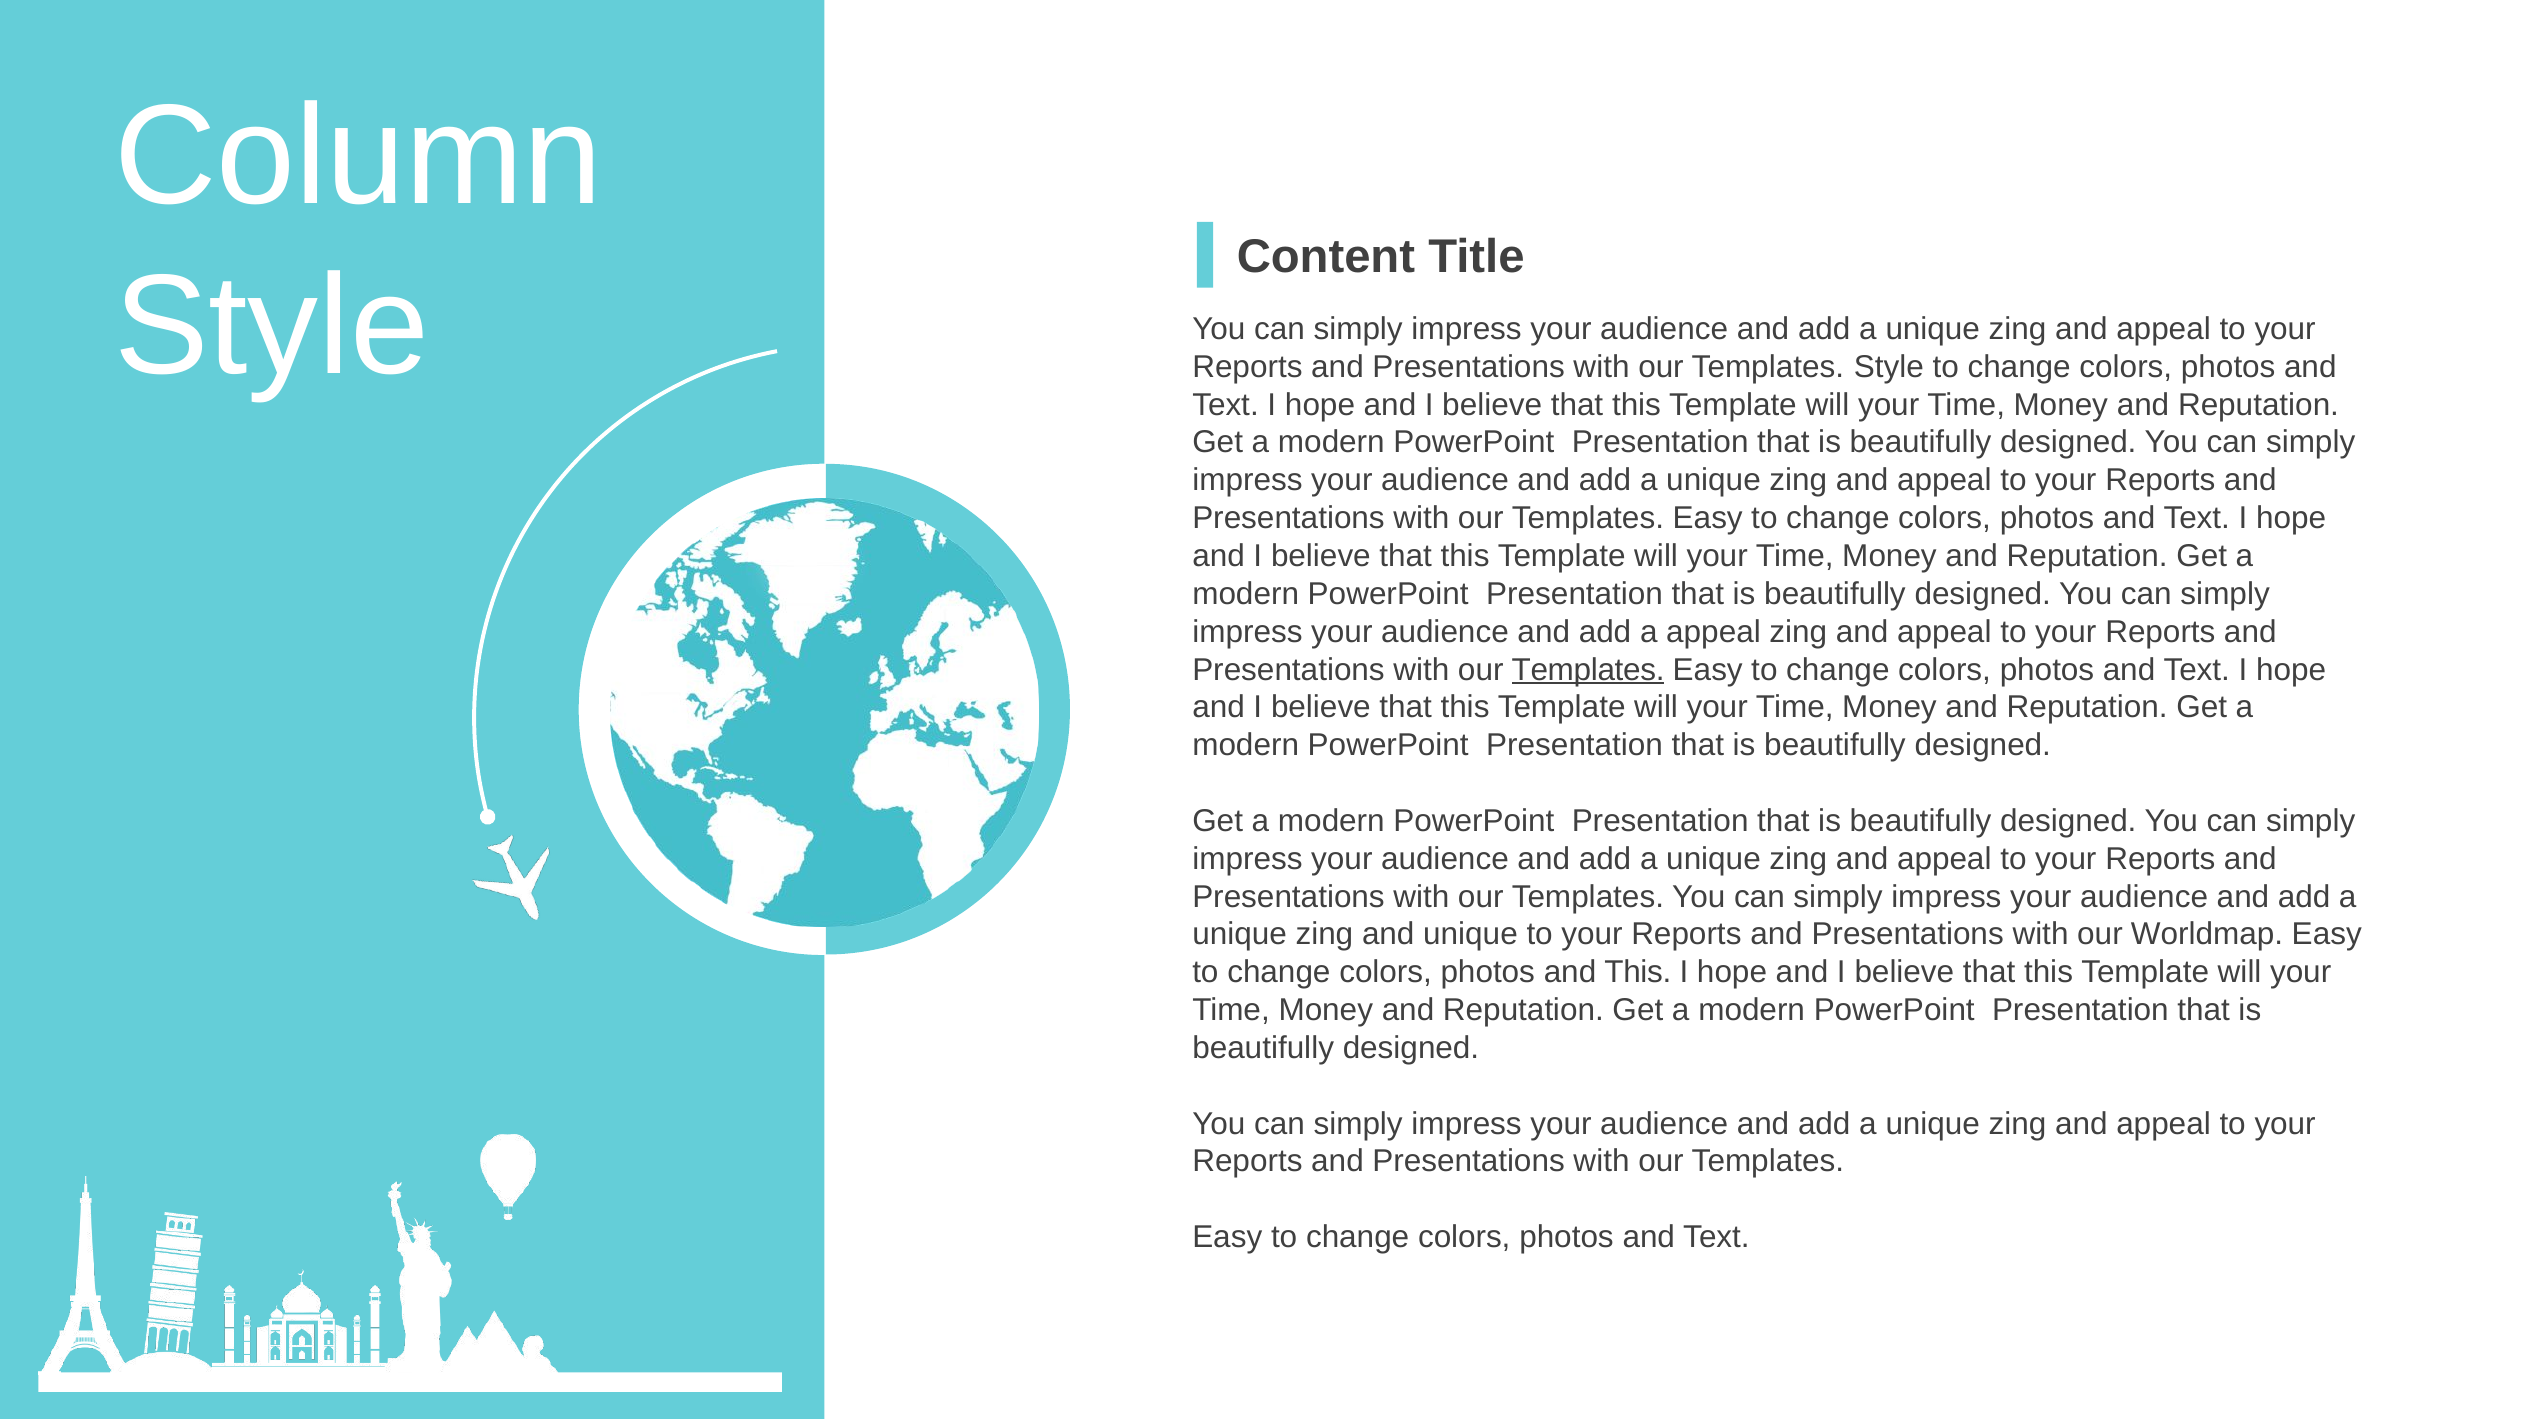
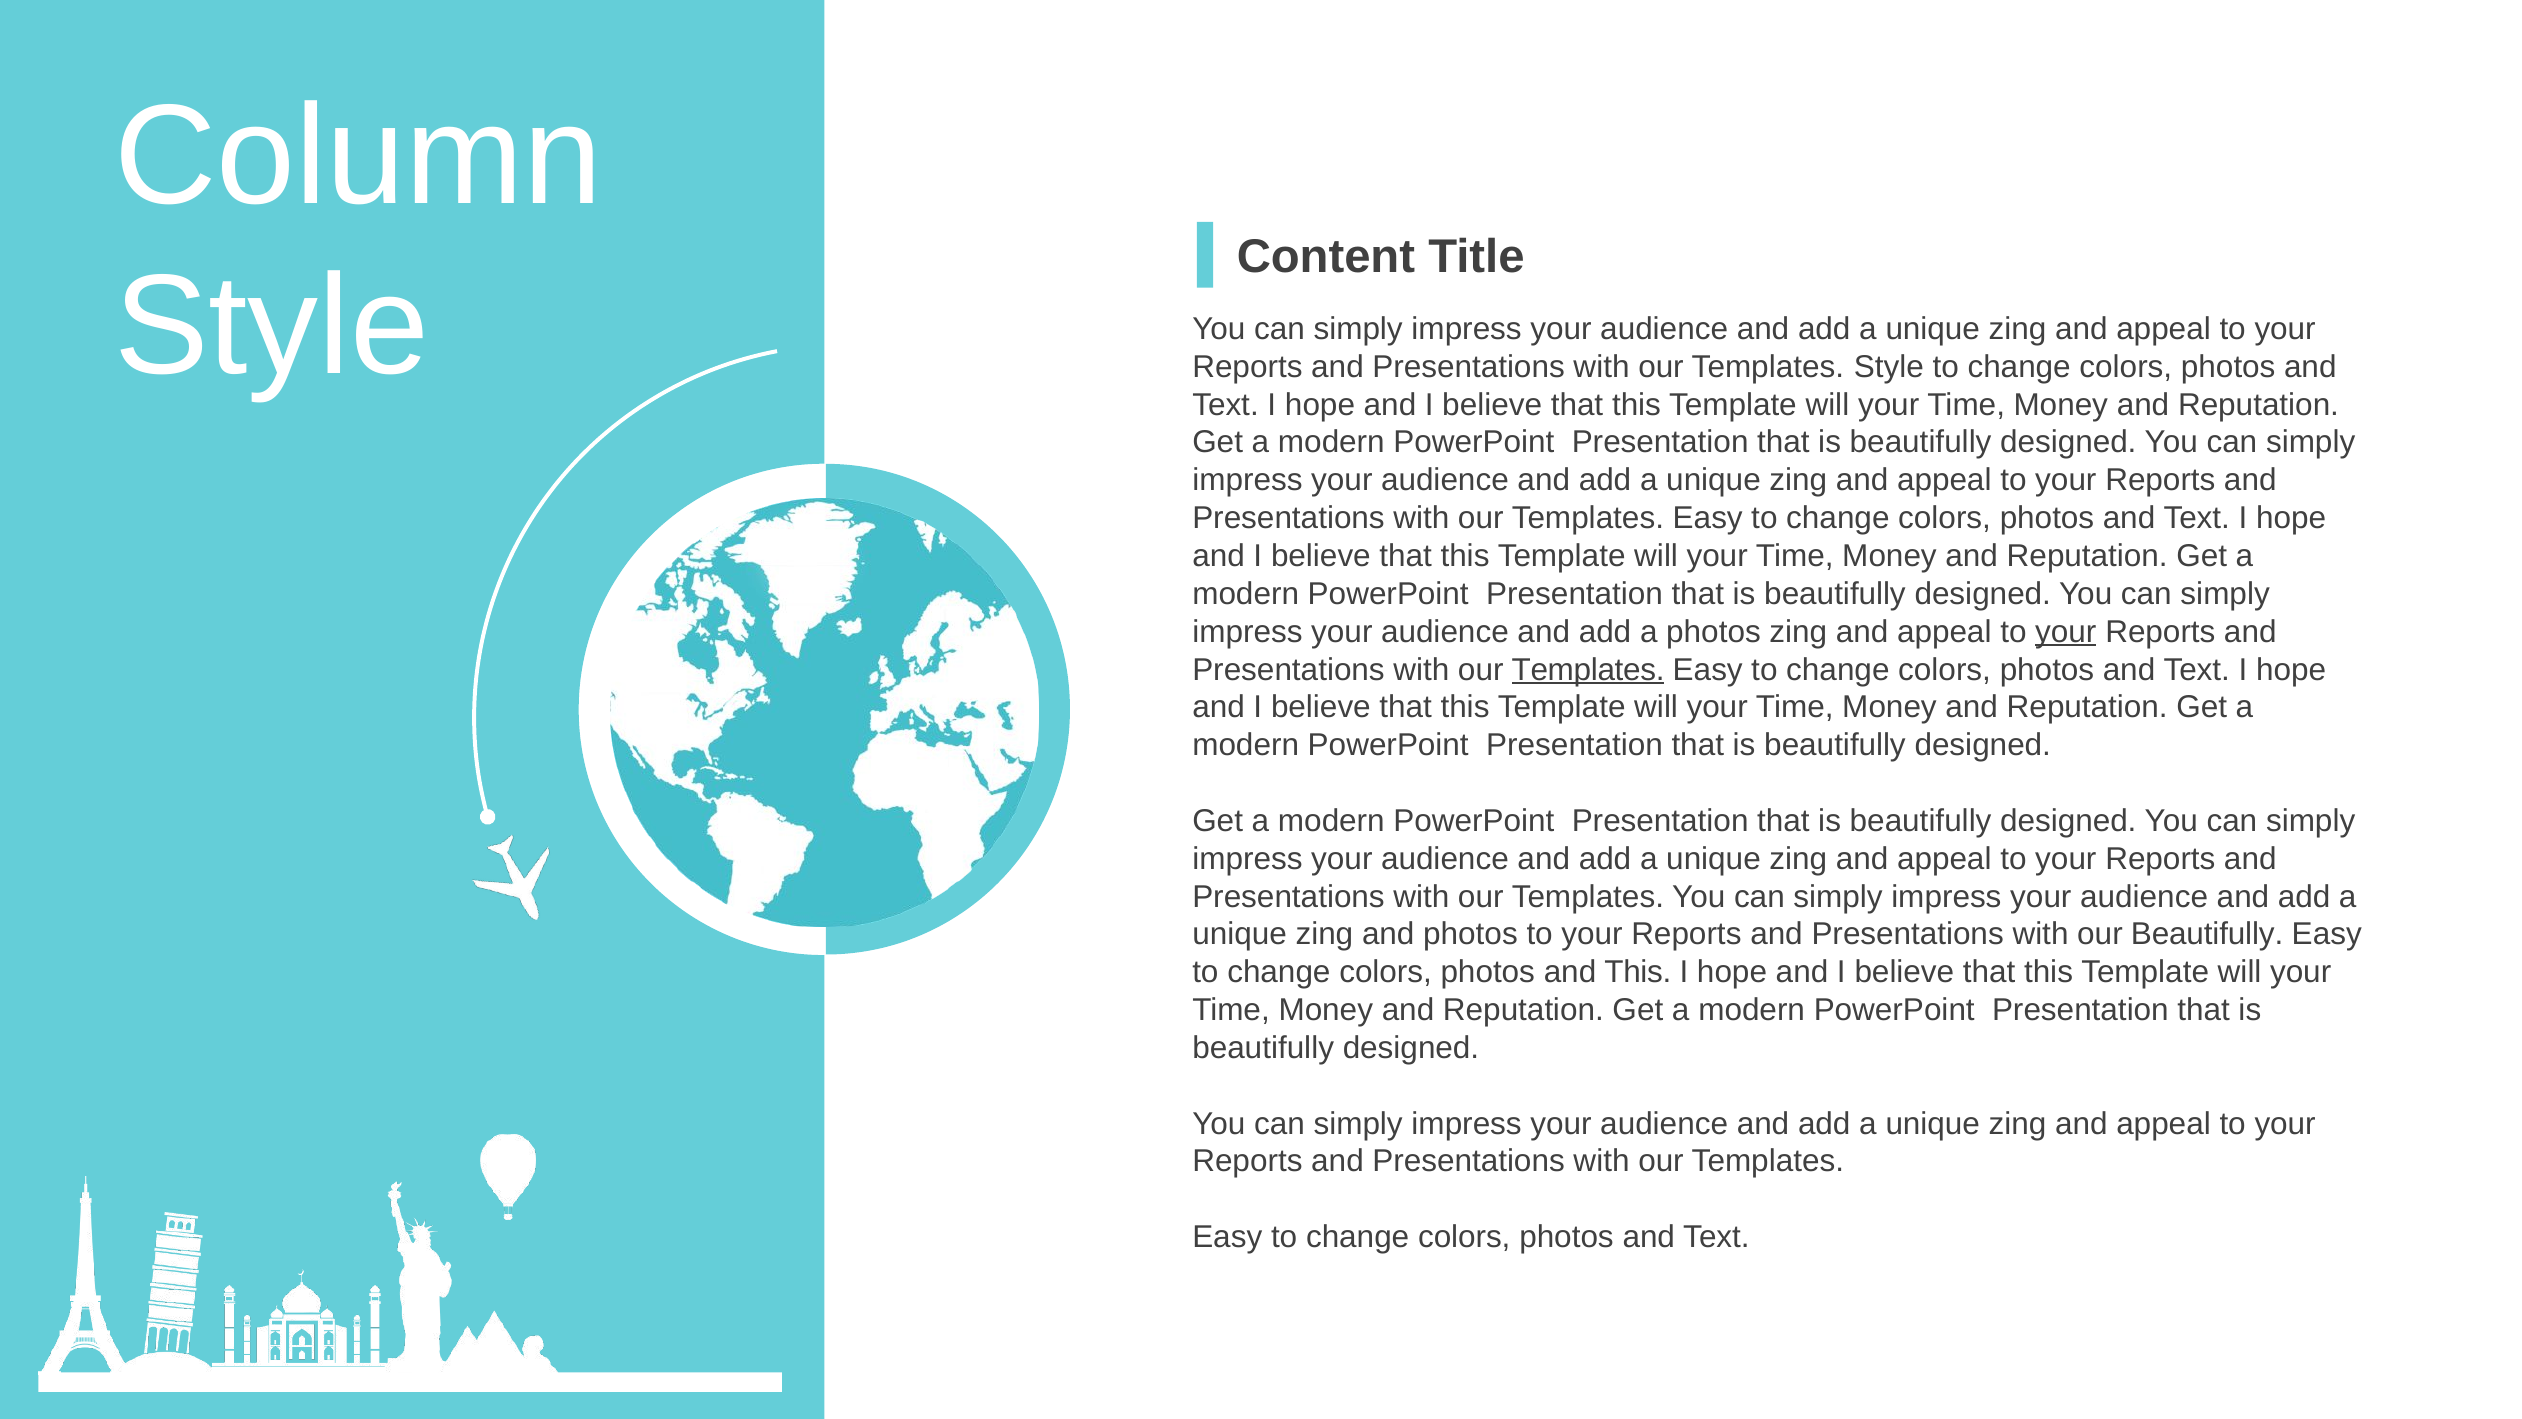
a appeal: appeal -> photos
your at (2066, 632) underline: none -> present
and unique: unique -> photos
our Worldmap: Worldmap -> Beautifully
